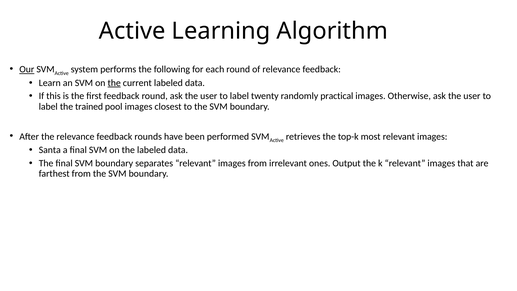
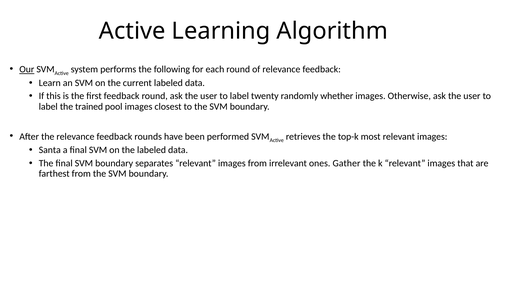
the at (114, 83) underline: present -> none
practical: practical -> whether
Output: Output -> Gather
